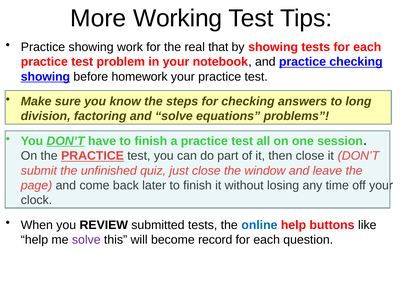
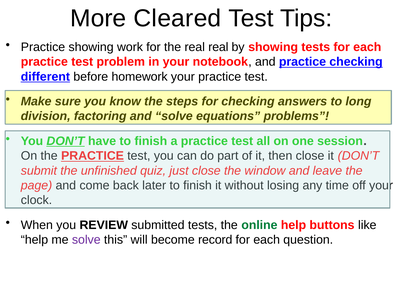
Working: Working -> Cleared
real that: that -> real
showing at (45, 77): showing -> different
online colour: blue -> green
